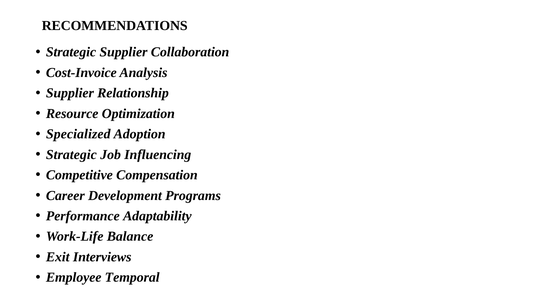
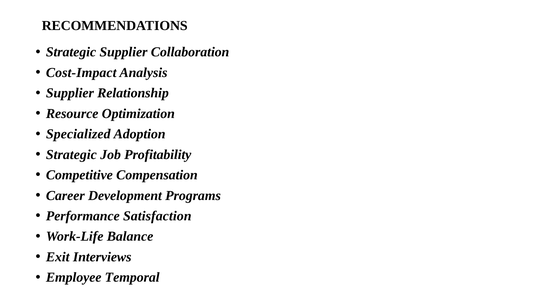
Cost-Invoice: Cost-Invoice -> Cost-Impact
Influencing: Influencing -> Profitability
Adaptability: Adaptability -> Satisfaction
